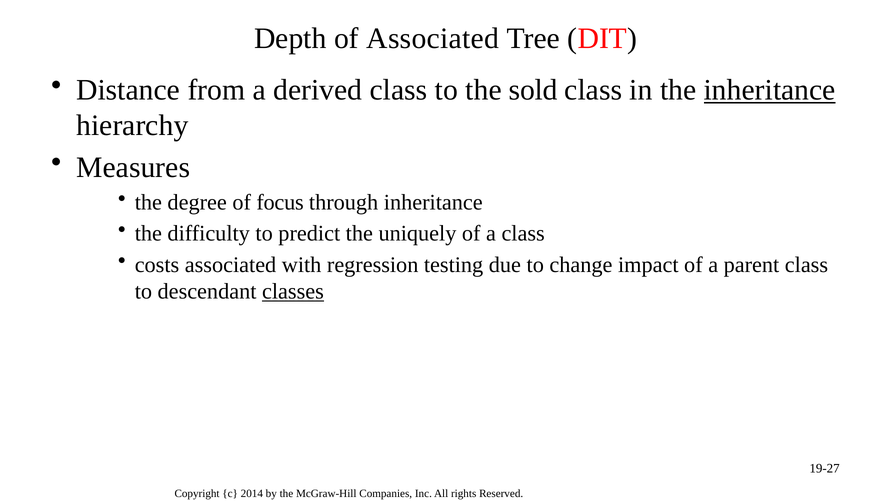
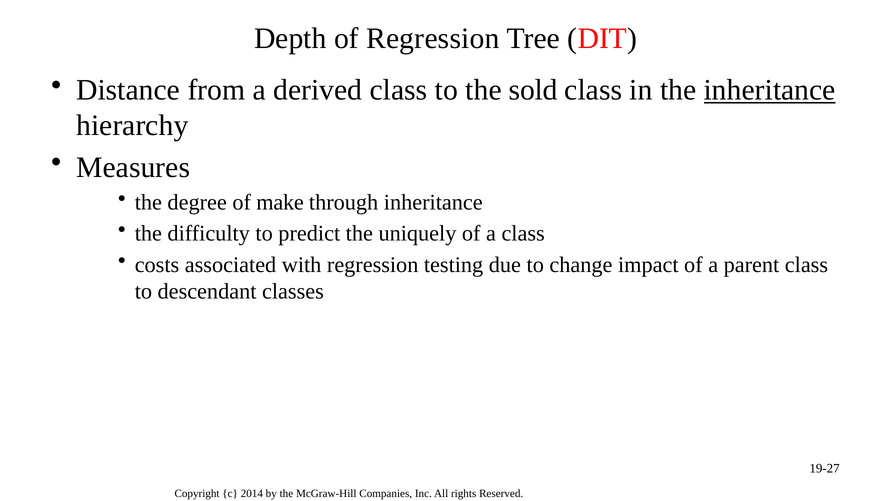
of Associated: Associated -> Regression
focus: focus -> make
classes underline: present -> none
